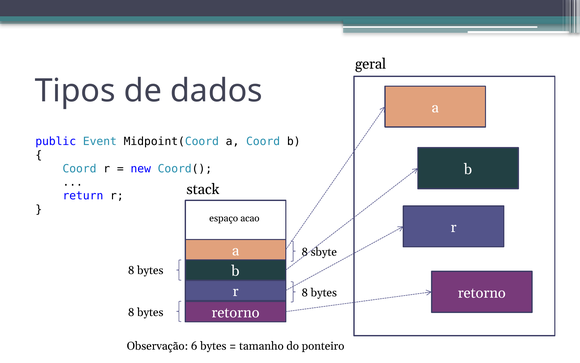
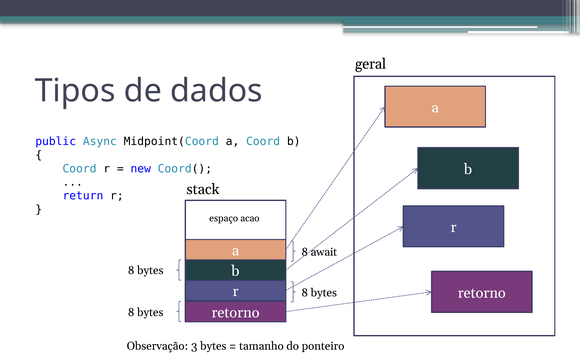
Event: Event -> Async
sbyte: sbyte -> await
6: 6 -> 3
